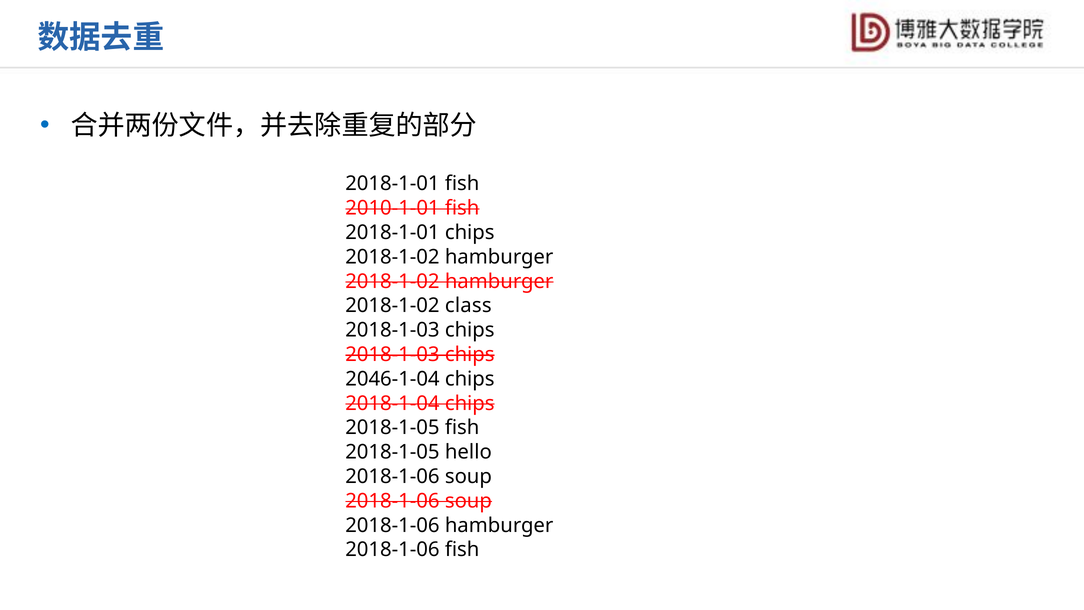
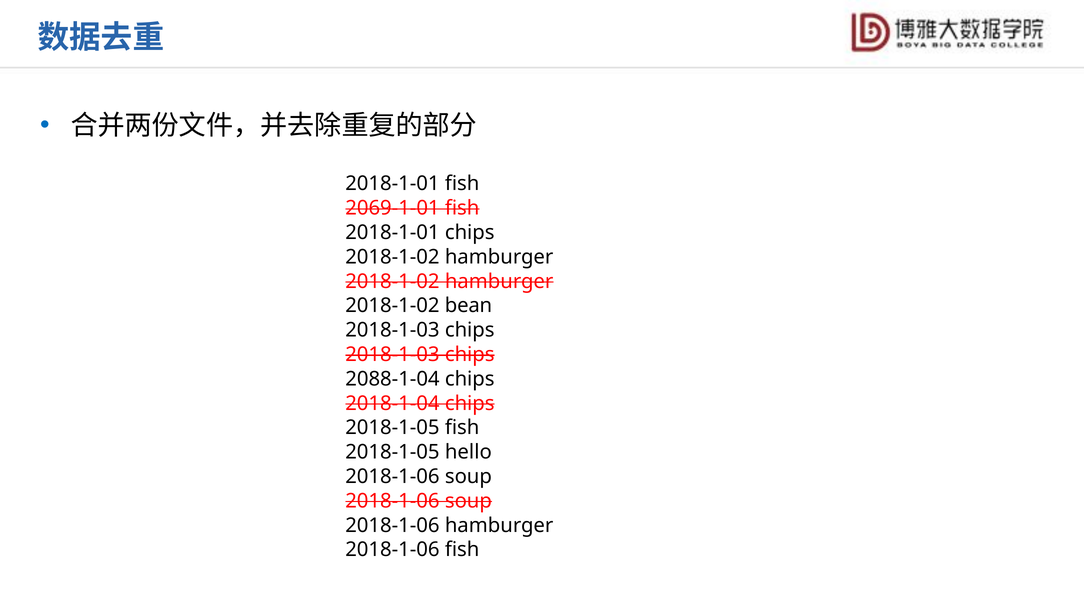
2010-1-01: 2010-1-01 -> 2069-1-01
class: class -> bean
2046-1-04: 2046-1-04 -> 2088-1-04
